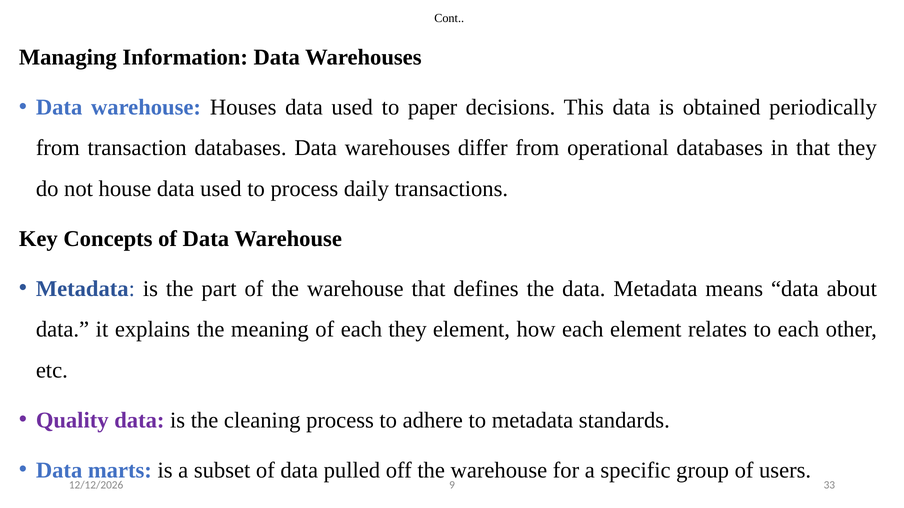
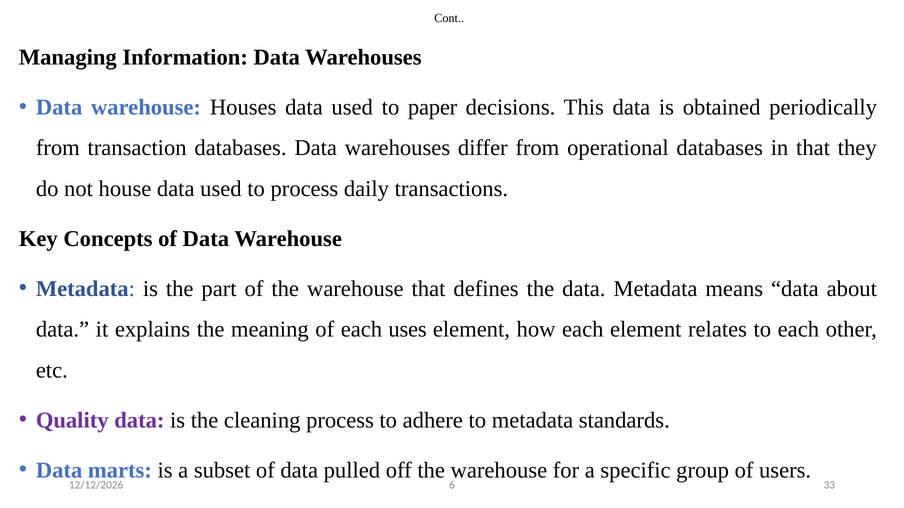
each they: they -> uses
9: 9 -> 6
